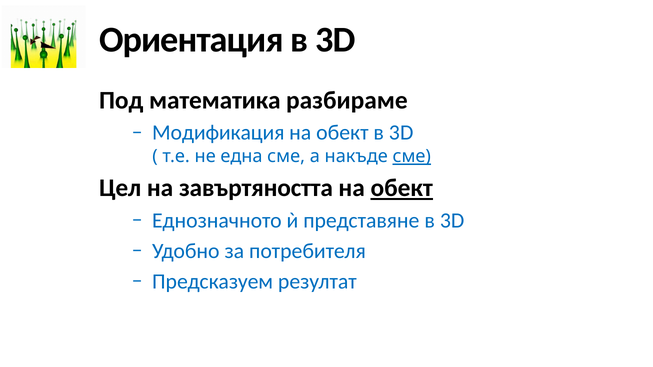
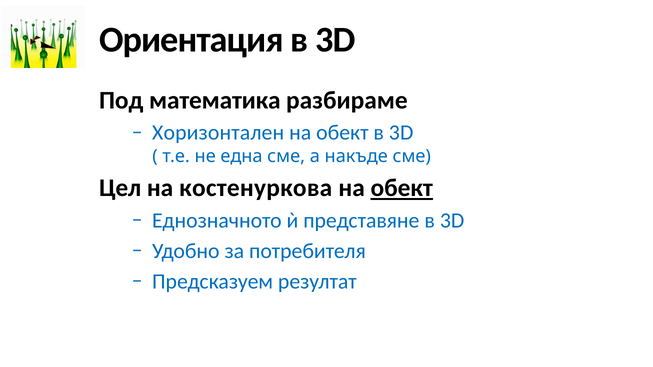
Модификация: Модификация -> Хоризонтален
сме at (412, 157) underline: present -> none
завъртяността: завъртяността -> костенуркова
